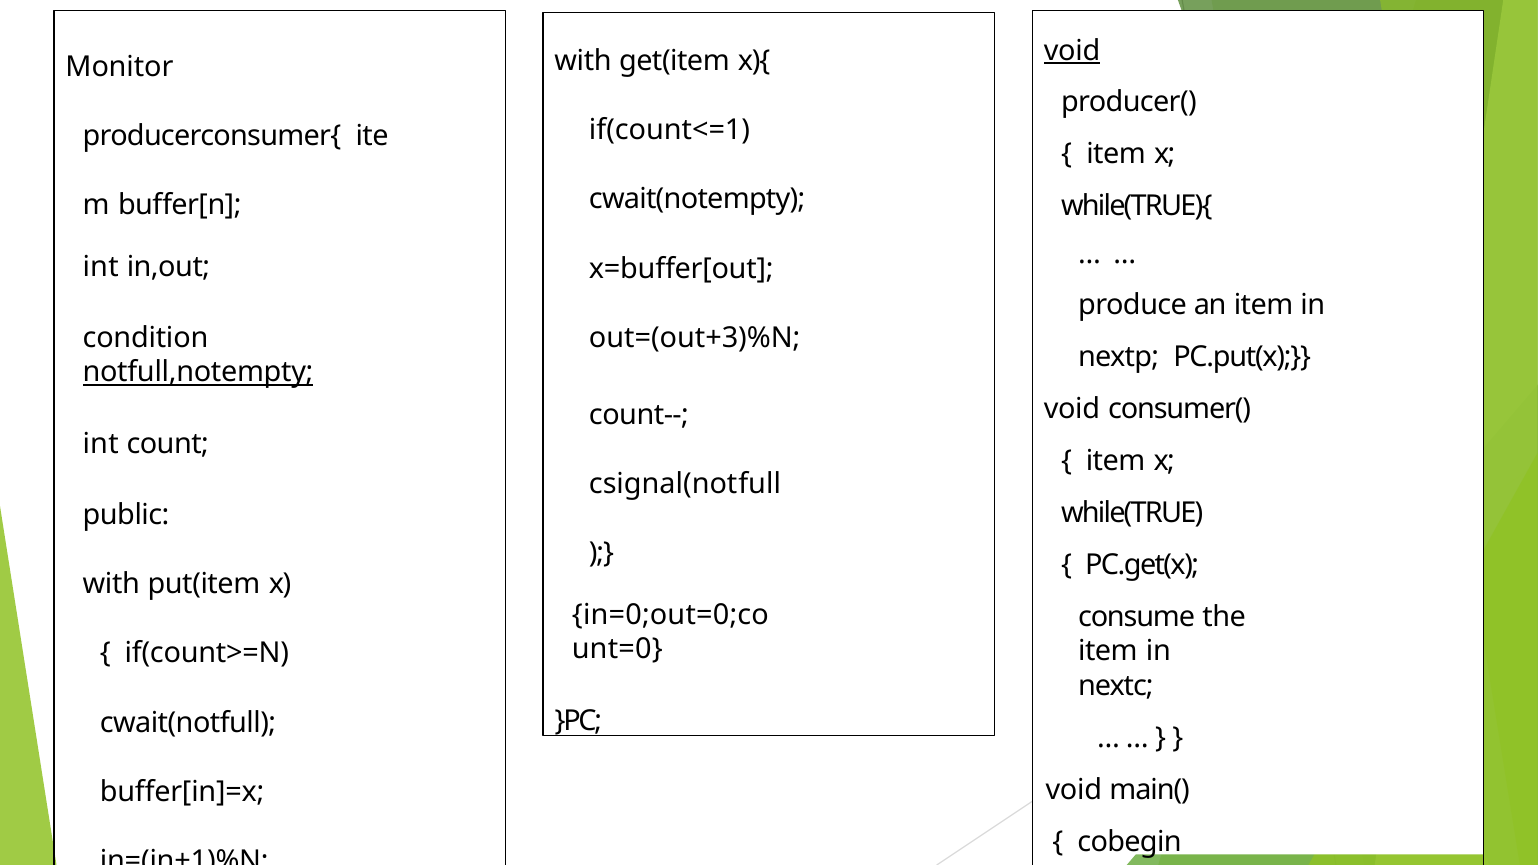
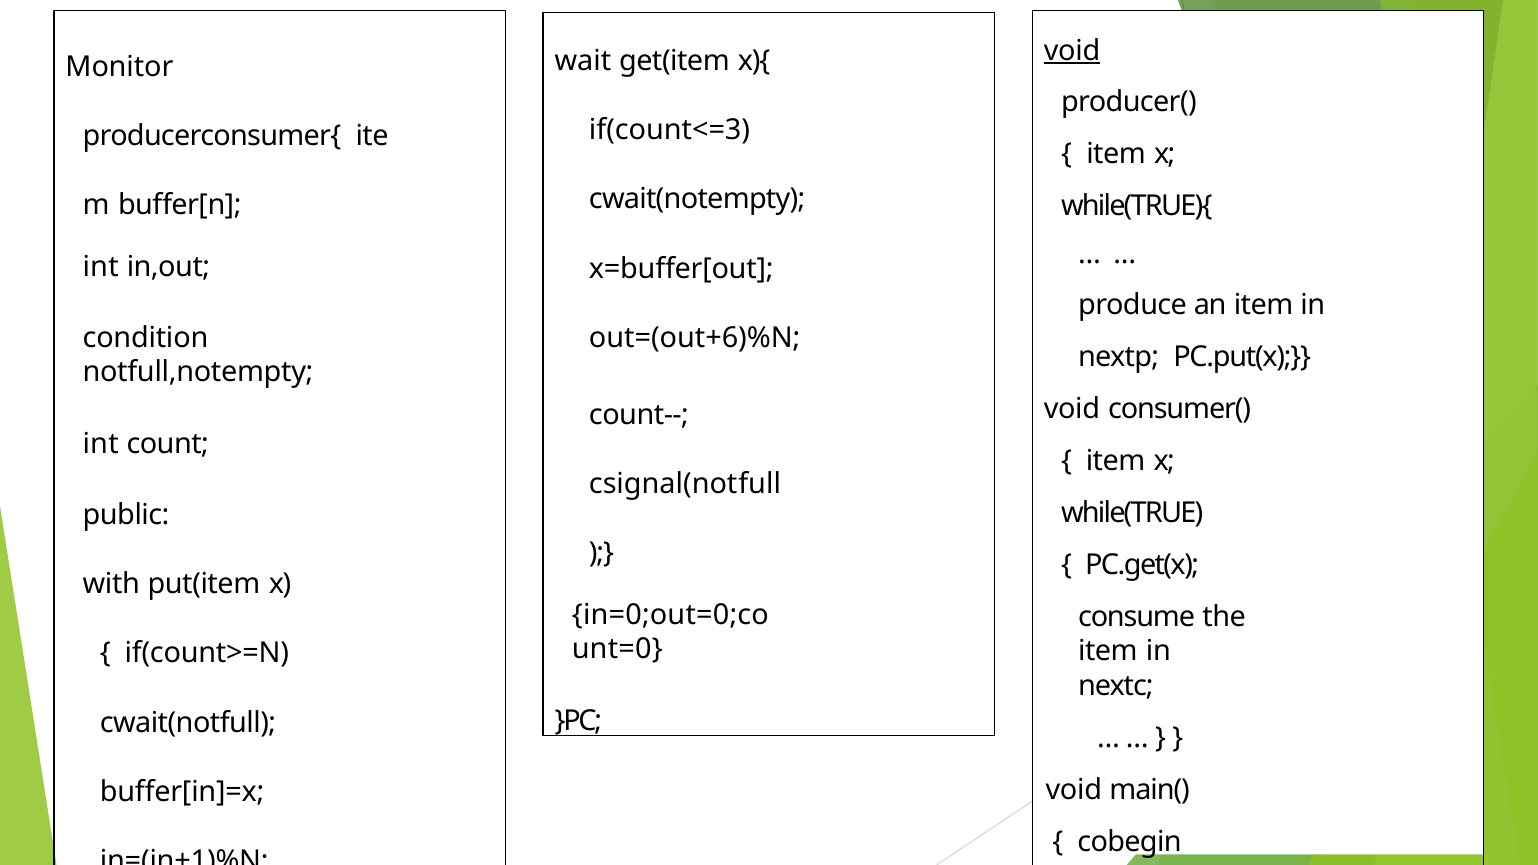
with at (583, 61): with -> wait
if(count<=1: if(count<=1 -> if(count<=3
out=(out+3)%N: out=(out+3)%N -> out=(out+6)%N
notfull,notempty underline: present -> none
